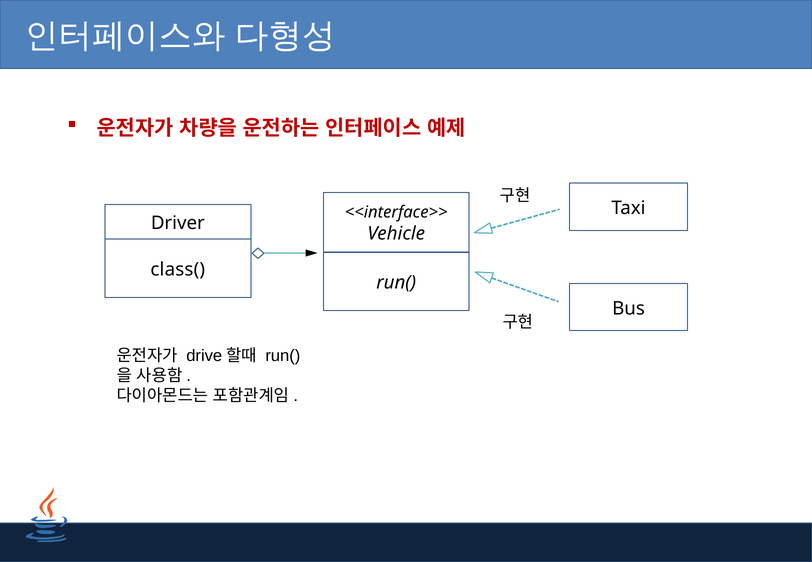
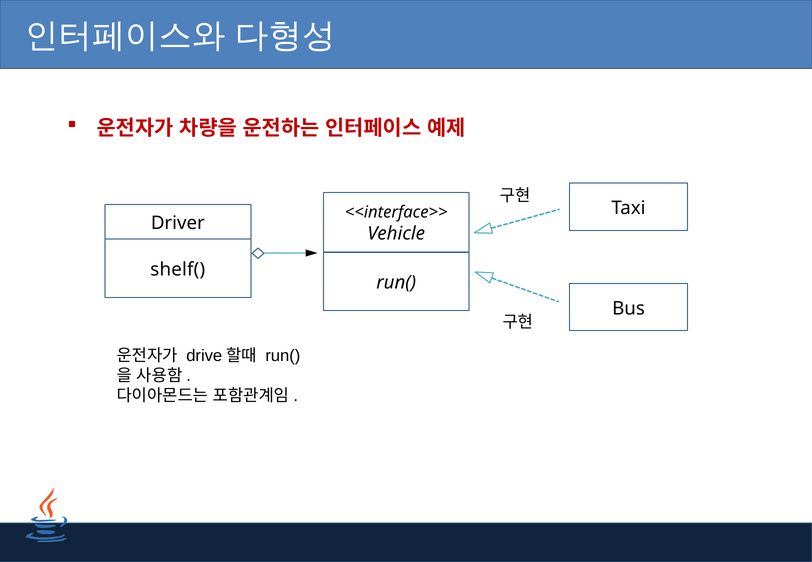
class(: class( -> shelf(
